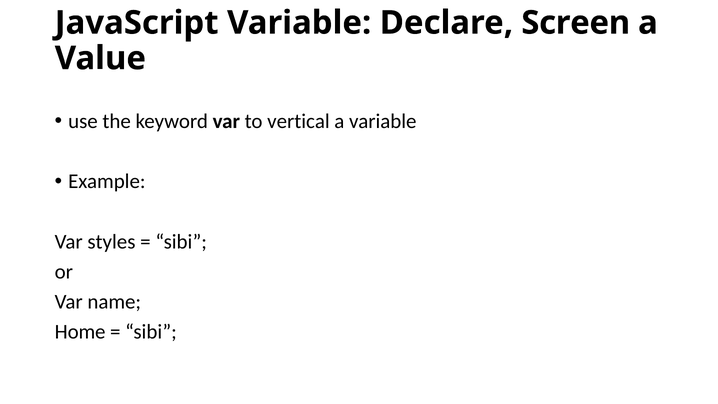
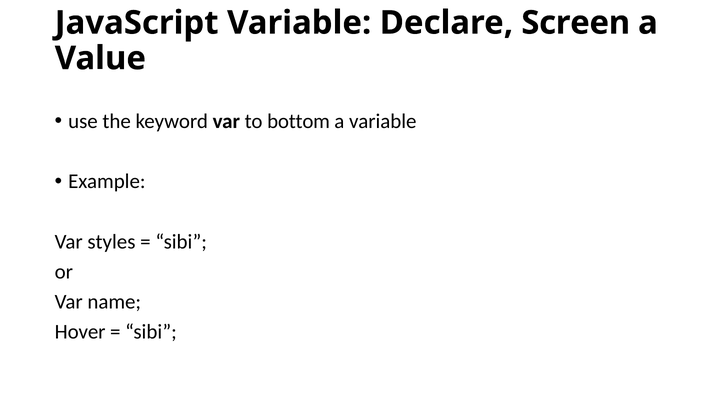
vertical: vertical -> bottom
Home: Home -> Hover
